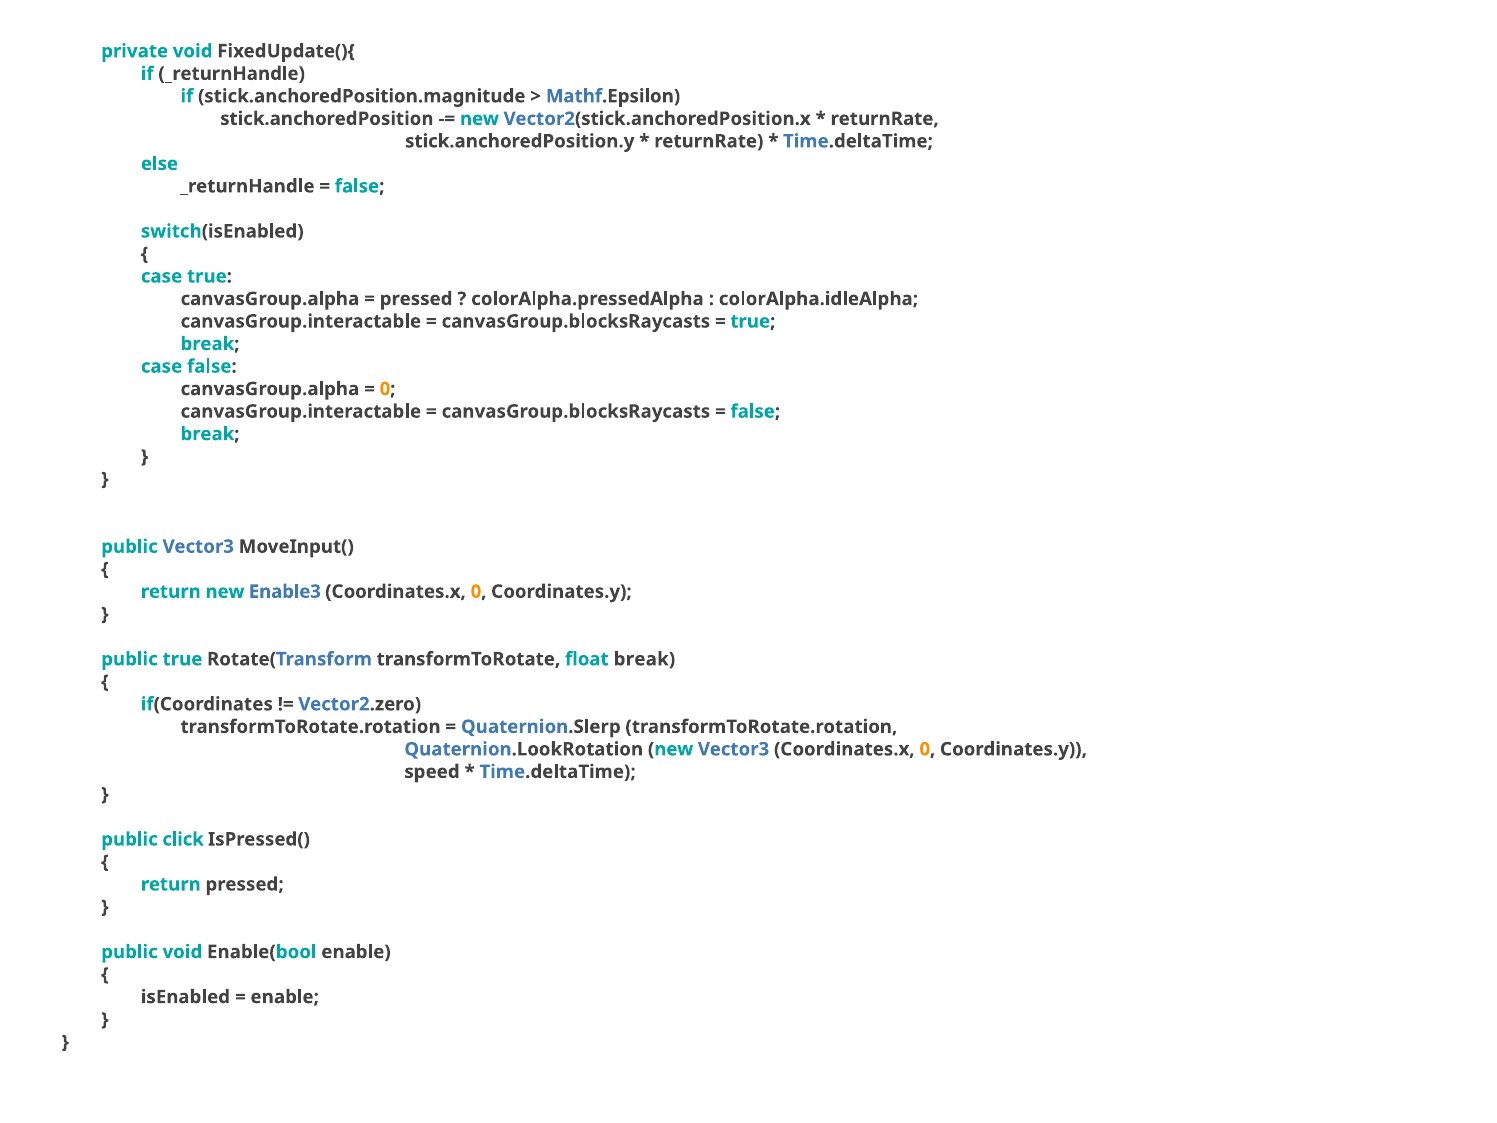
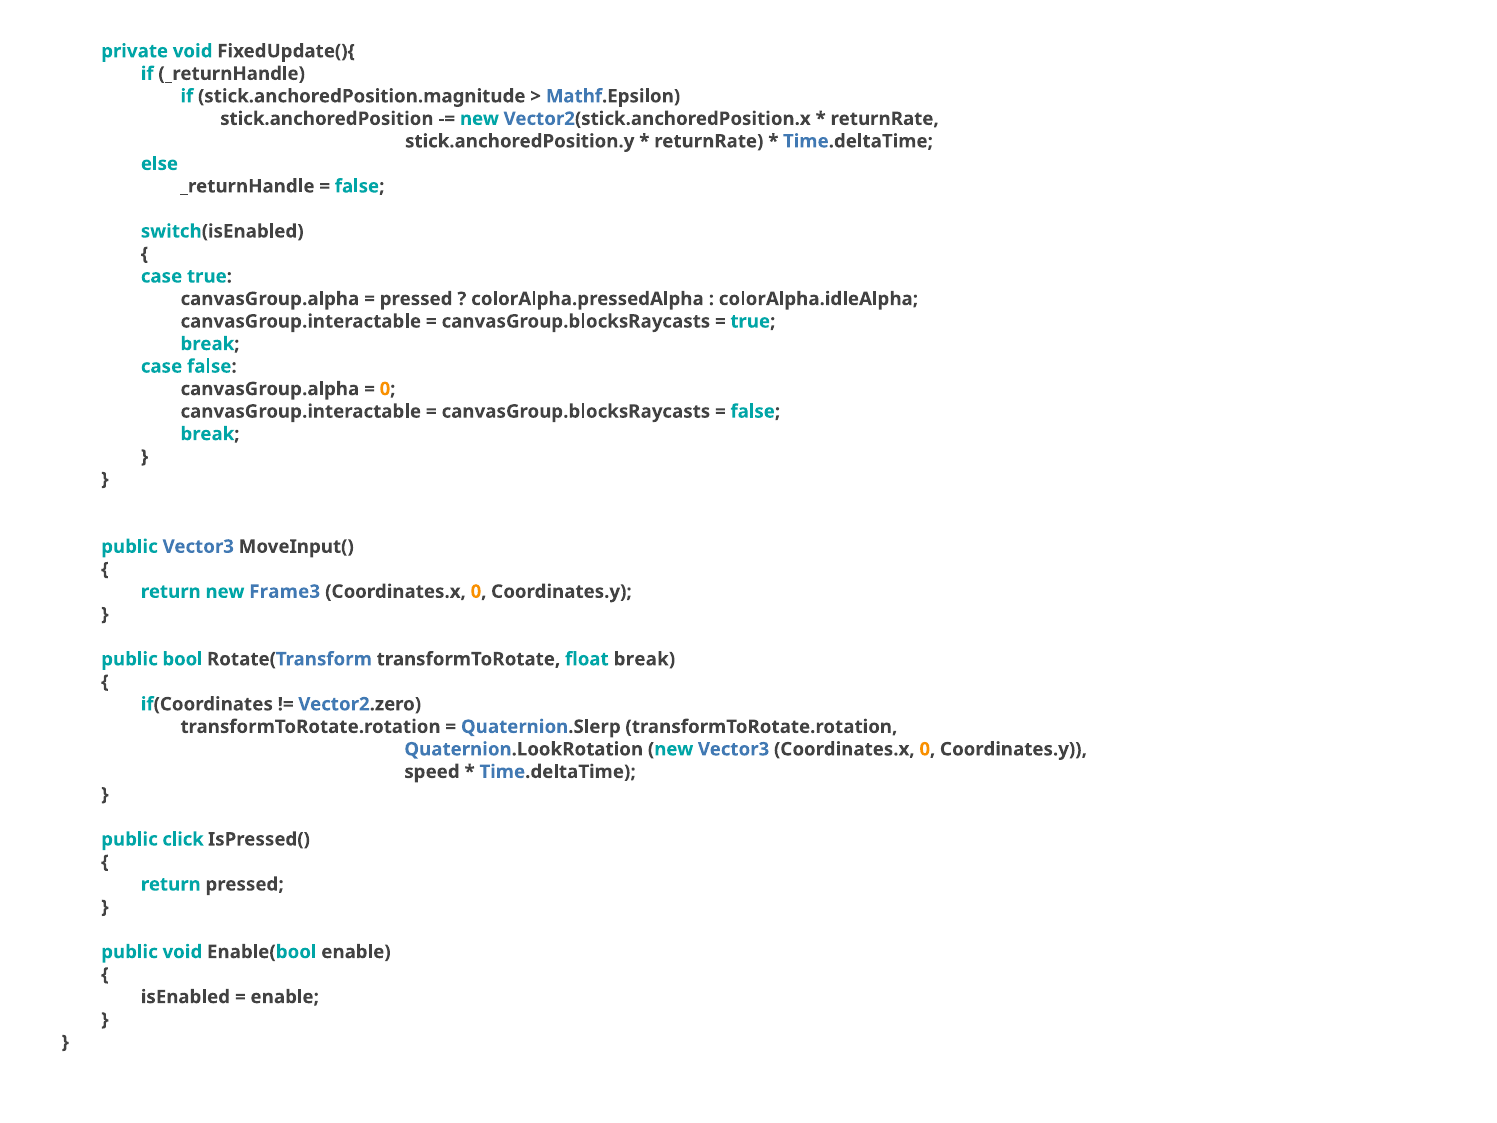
Enable3: Enable3 -> Frame3
public true: true -> bool
